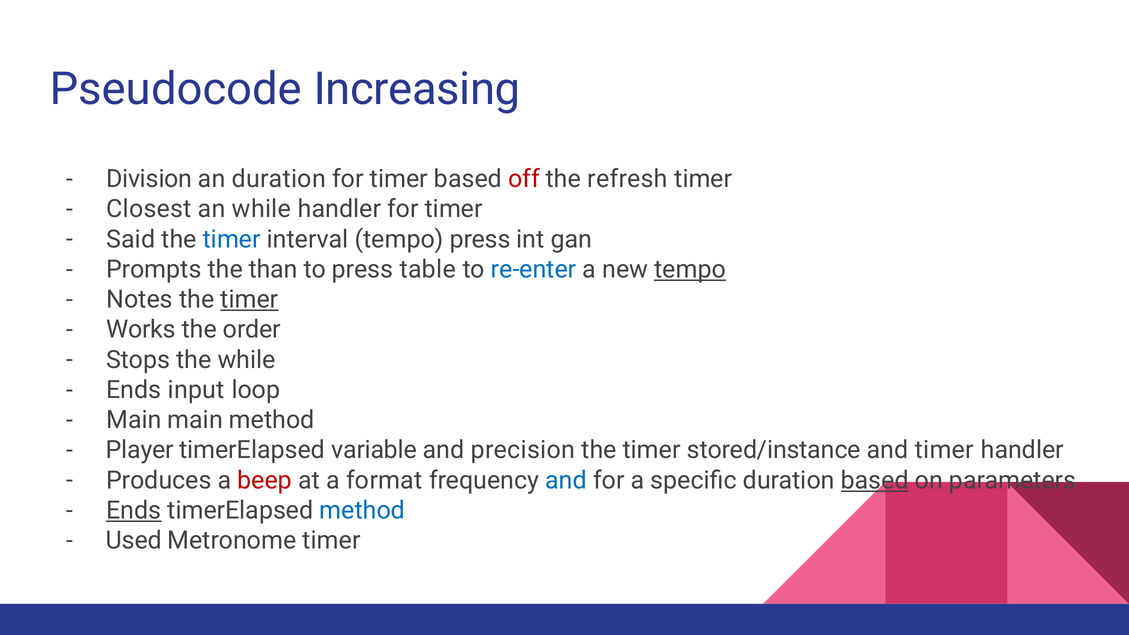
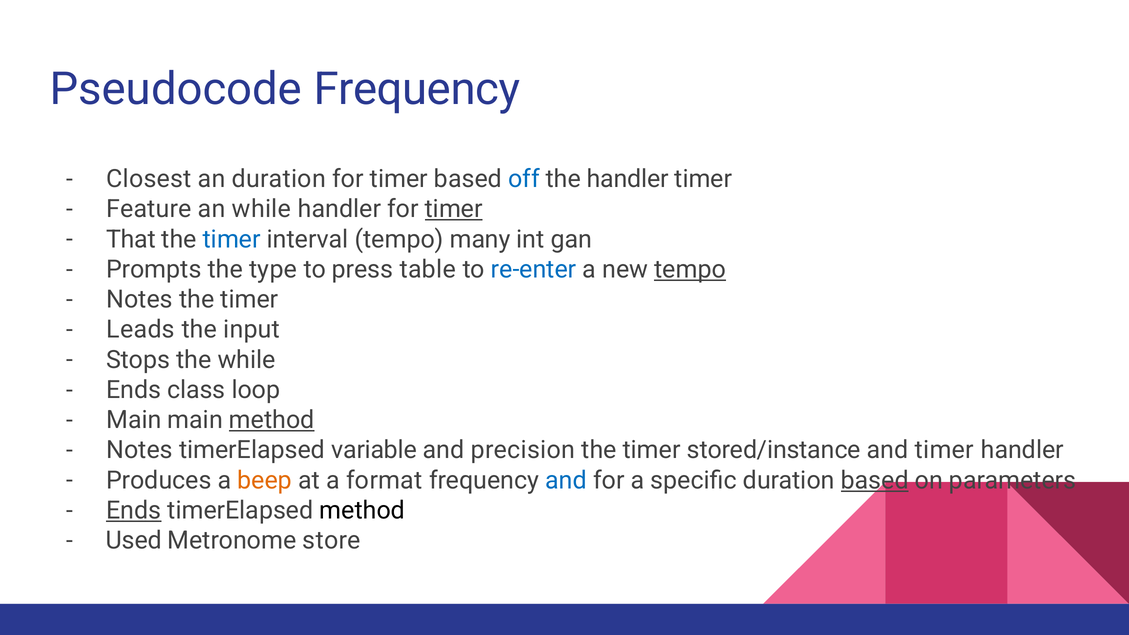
Pseudocode Increasing: Increasing -> Frequency
Division: Division -> Closest
off colour: red -> blue
the refresh: refresh -> handler
Closest: Closest -> Feature
timer at (454, 209) underline: none -> present
Said: Said -> That
tempo press: press -> many
than: than -> type
timer at (249, 300) underline: present -> none
Works: Works -> Leads
order: order -> input
input: input -> class
method at (272, 420) underline: none -> present
Player at (140, 450): Player -> Notes
beep colour: red -> orange
method at (362, 510) colour: blue -> black
Metronome timer: timer -> store
